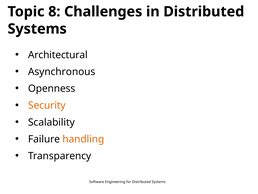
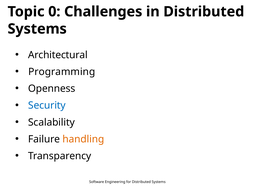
8: 8 -> 0
Asynchronous: Asynchronous -> Programming
Security colour: orange -> blue
